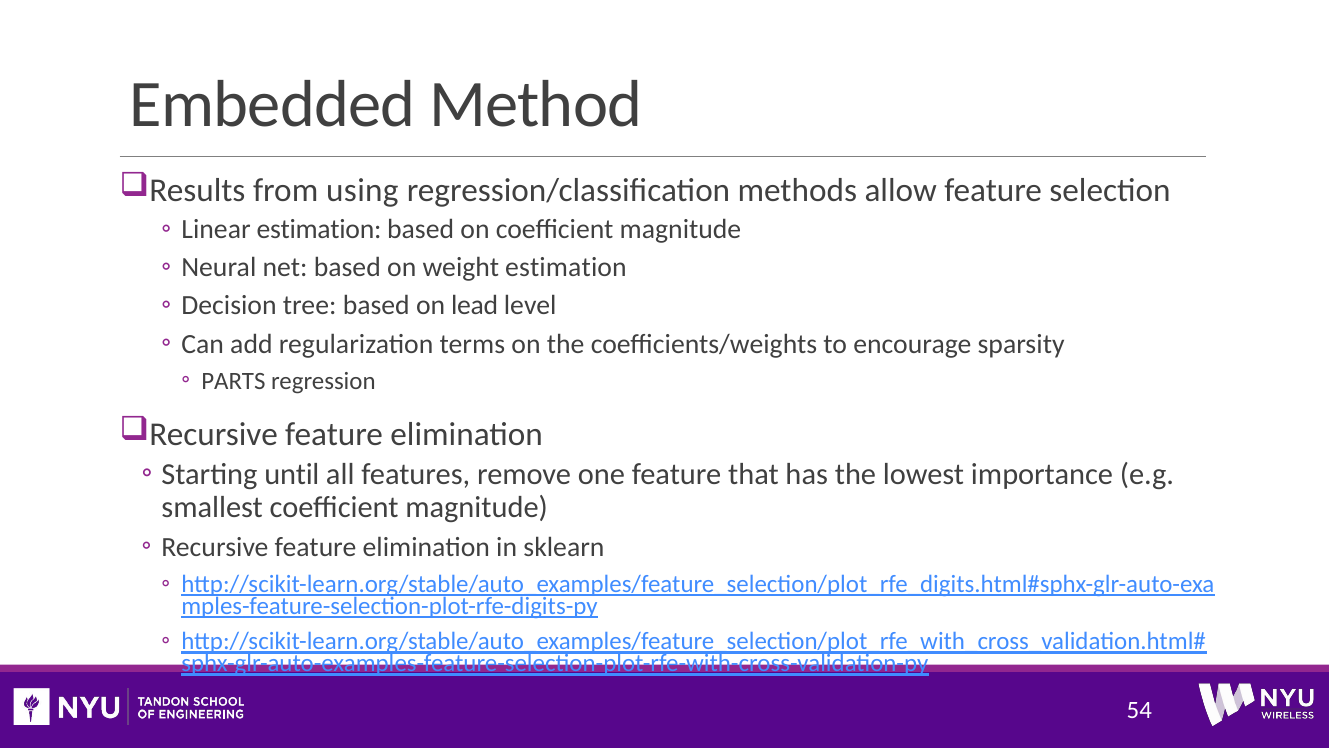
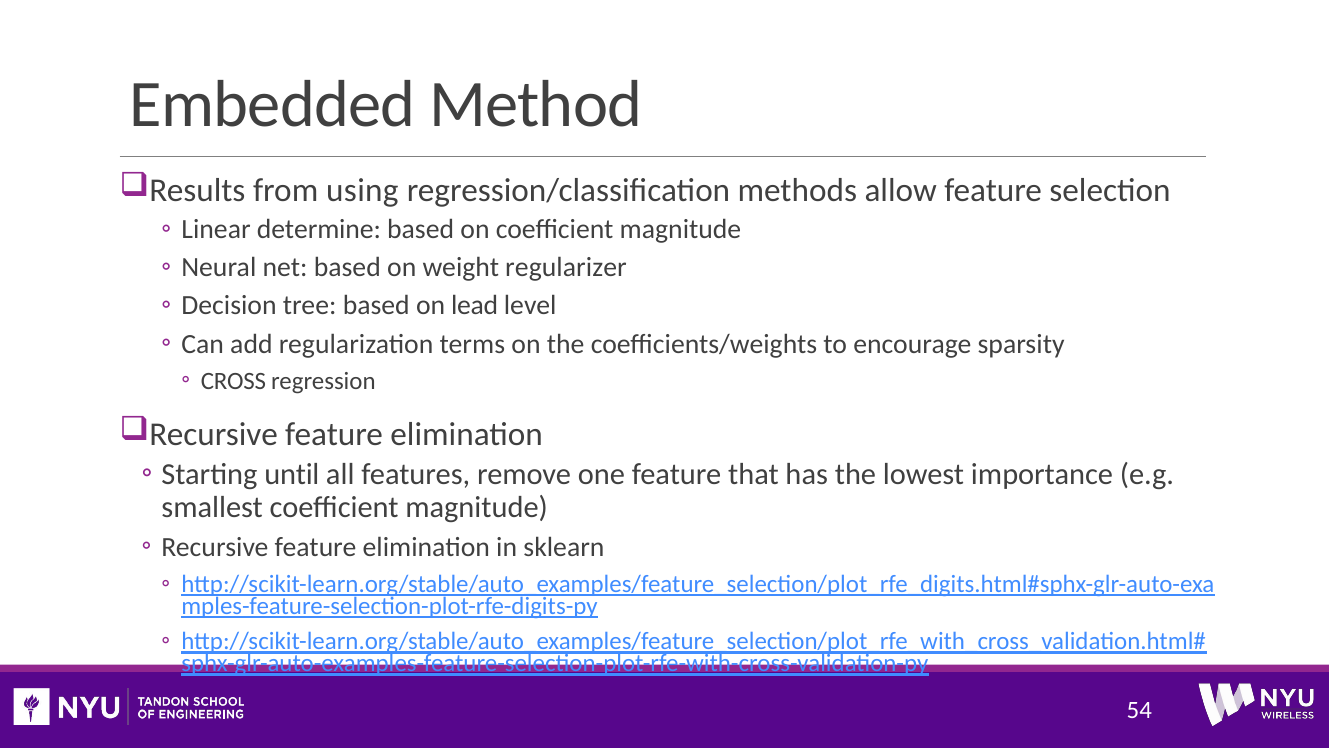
Linear estimation: estimation -> determine
weight estimation: estimation -> regularizer
PARTS: PARTS -> CROSS
